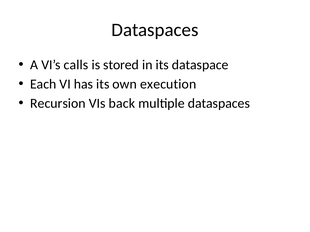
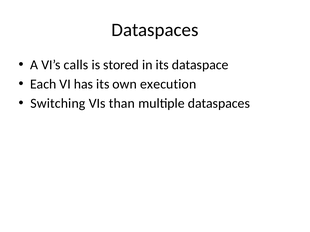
Recursion: Recursion -> Switching
back: back -> than
